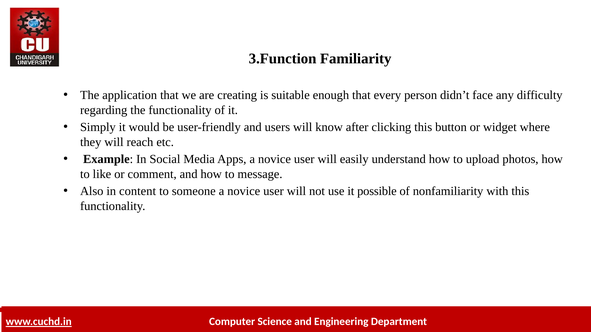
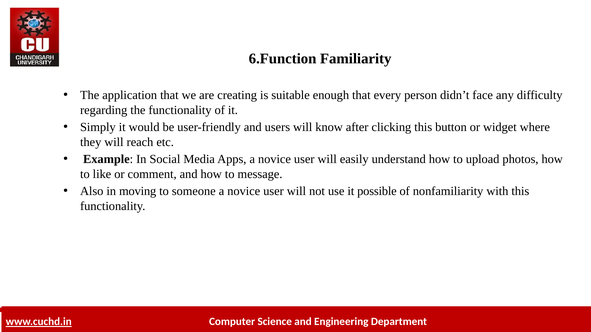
3.Function: 3.Function -> 6.Function
content: content -> moving
